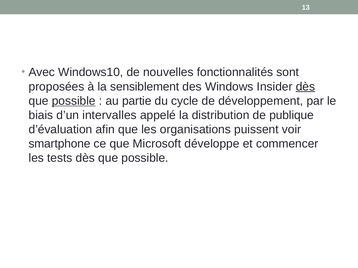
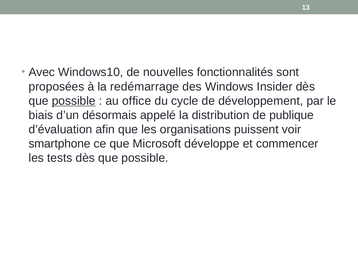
sensiblement: sensiblement -> redémarrage
dès at (305, 87) underline: present -> none
partie: partie -> office
intervalles: intervalles -> désormais
